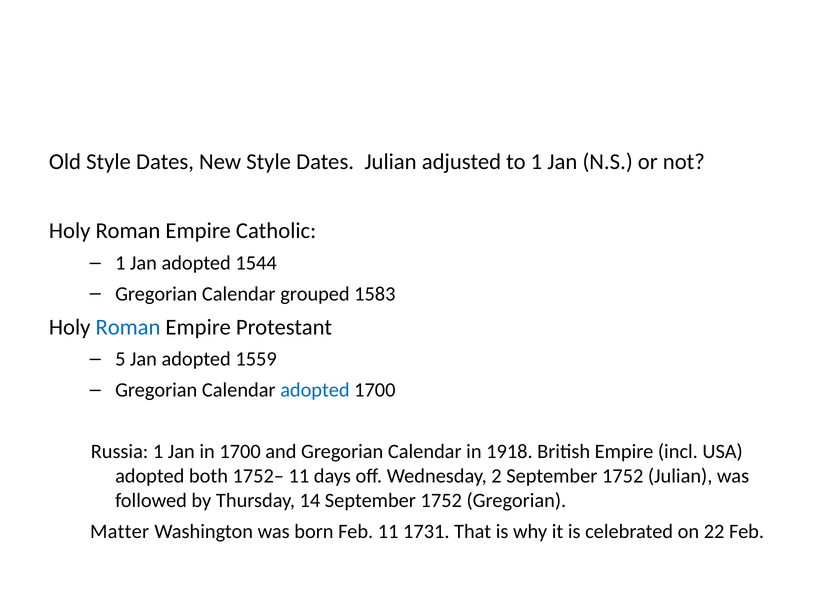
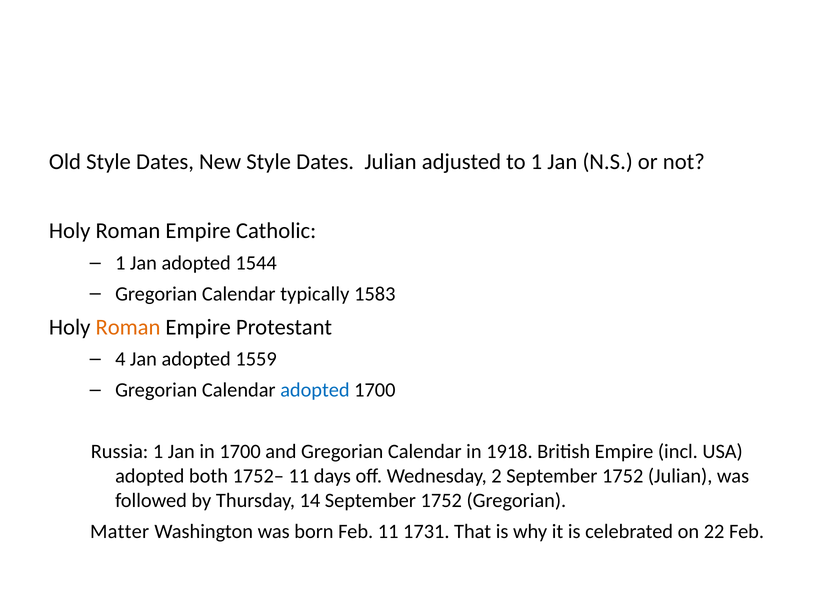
grouped: grouped -> typically
Roman at (128, 327) colour: blue -> orange
5: 5 -> 4
